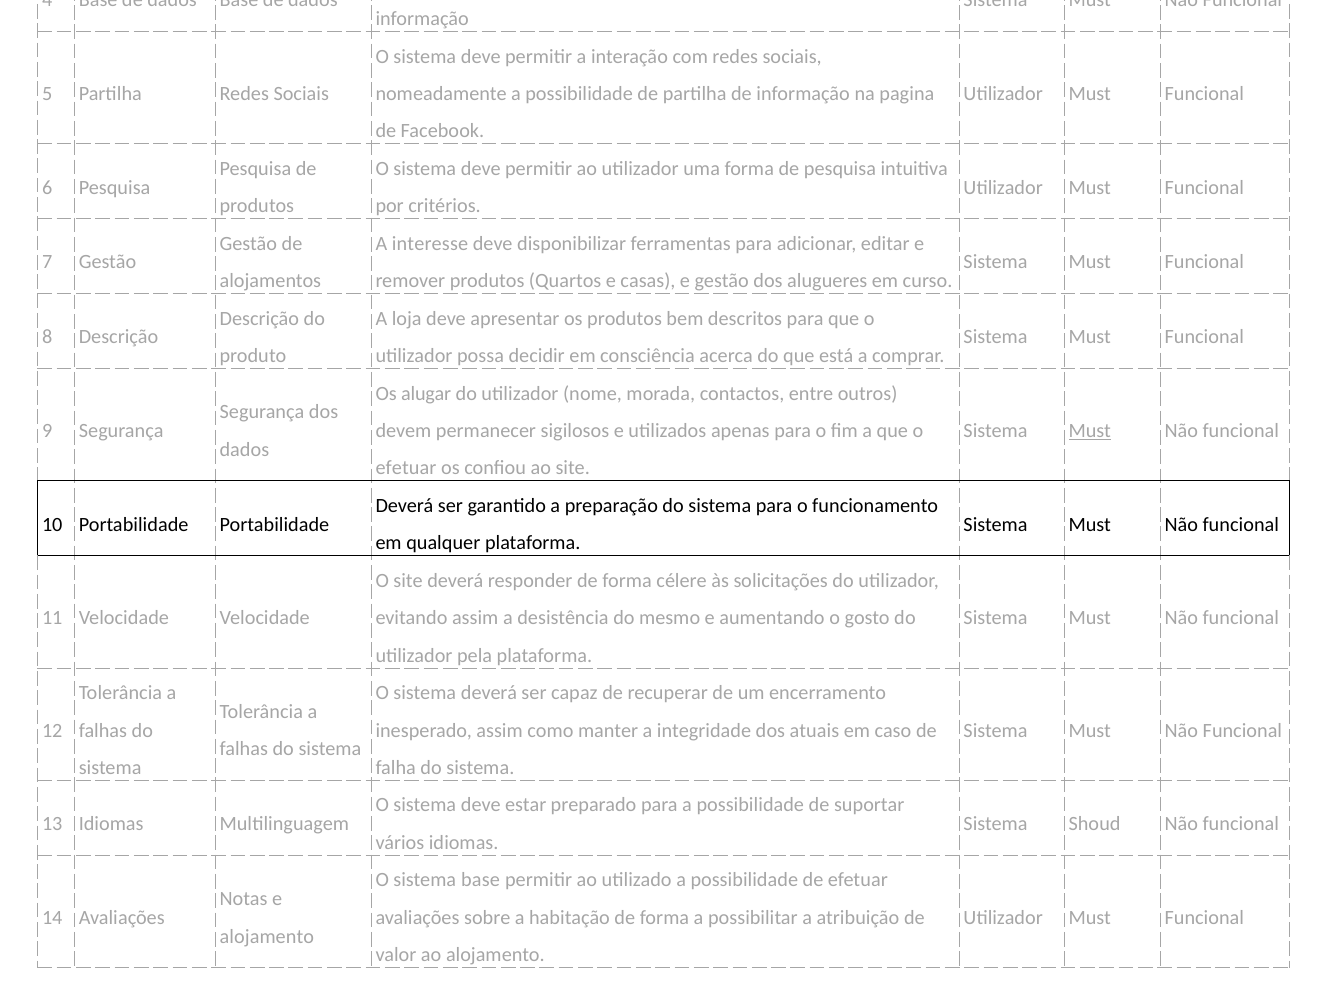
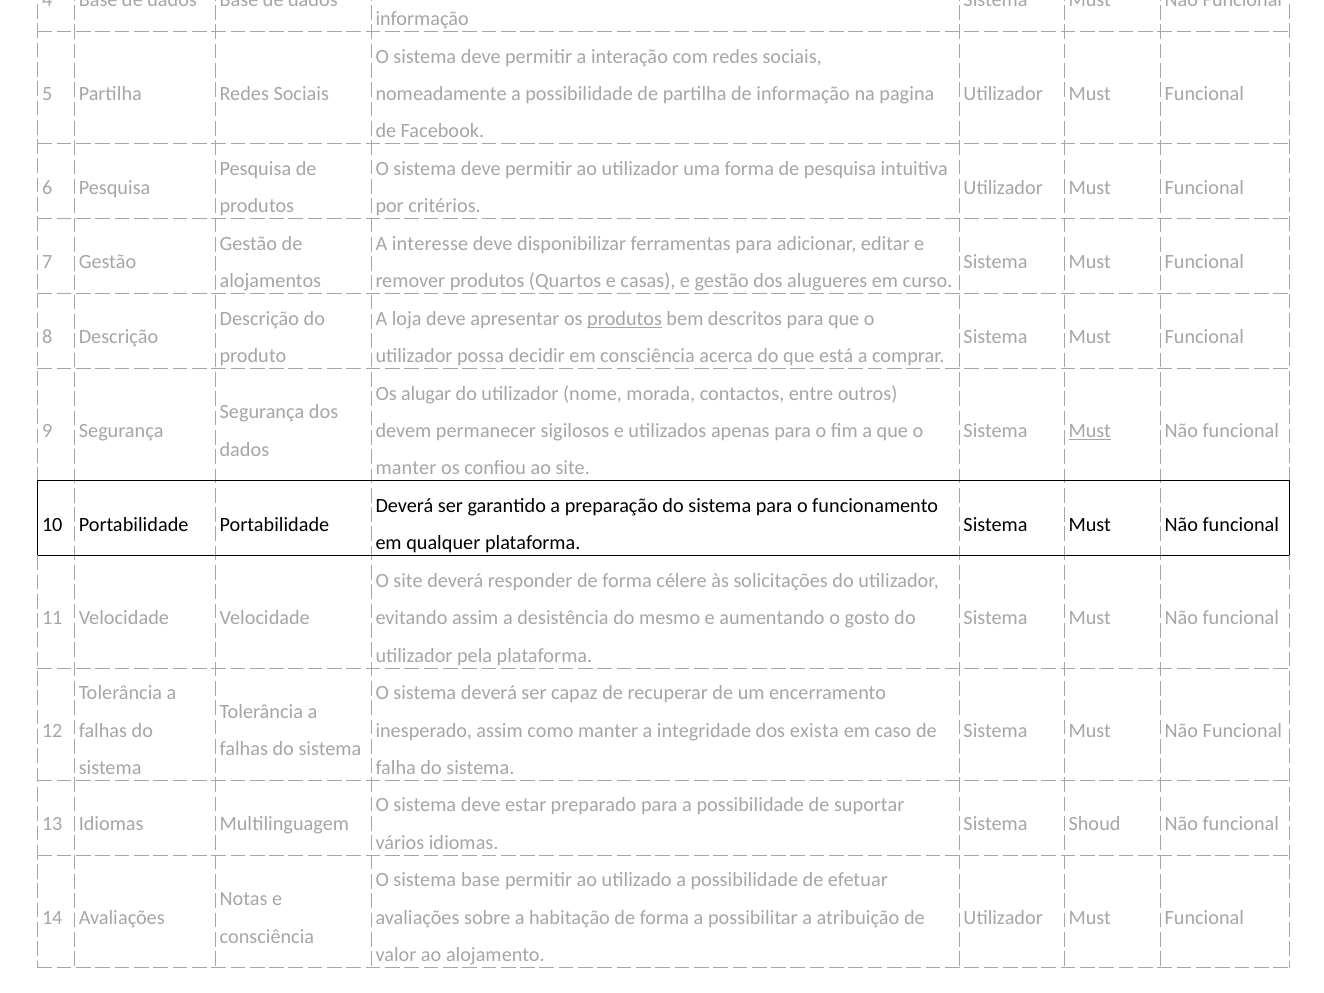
produtos at (625, 318) underline: none -> present
efetuar at (406, 468): efetuar -> manter
atuais: atuais -> exista
alojamento at (267, 936): alojamento -> consciência
